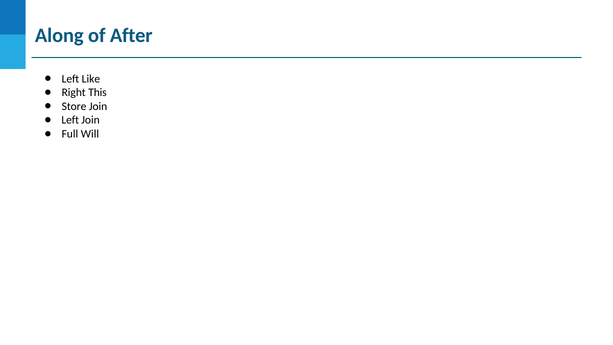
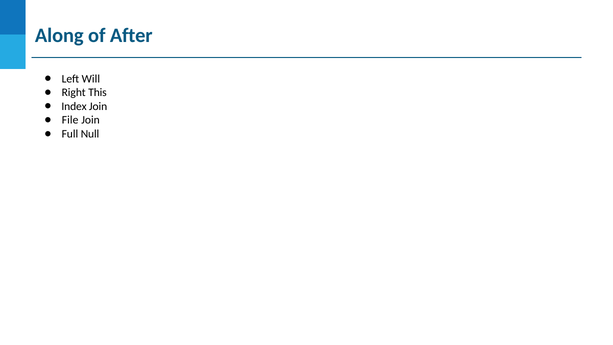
Like: Like -> Will
Store: Store -> Index
Left at (70, 120): Left -> File
Will: Will -> Null
